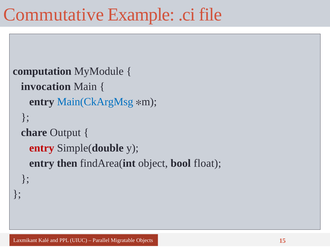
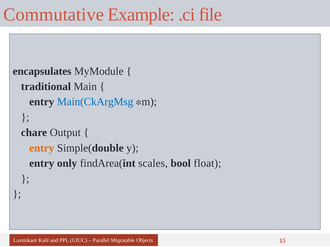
computation: computation -> encapsulates
invocation: invocation -> traditional
entry at (42, 148) colour: red -> orange
then: then -> only
object: object -> scales
